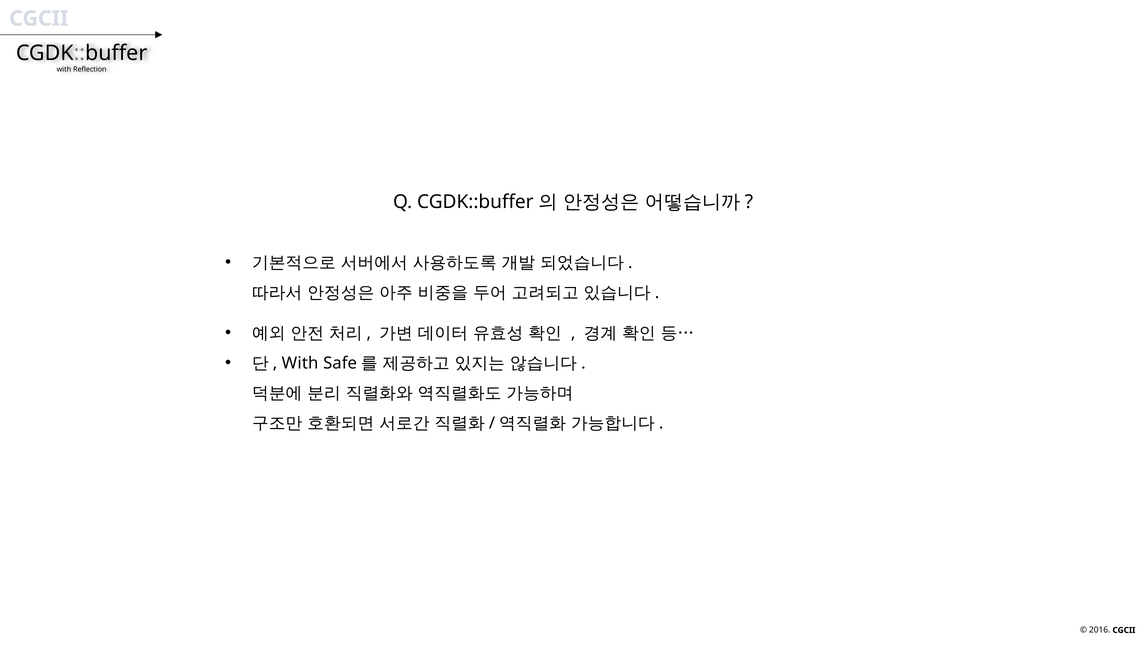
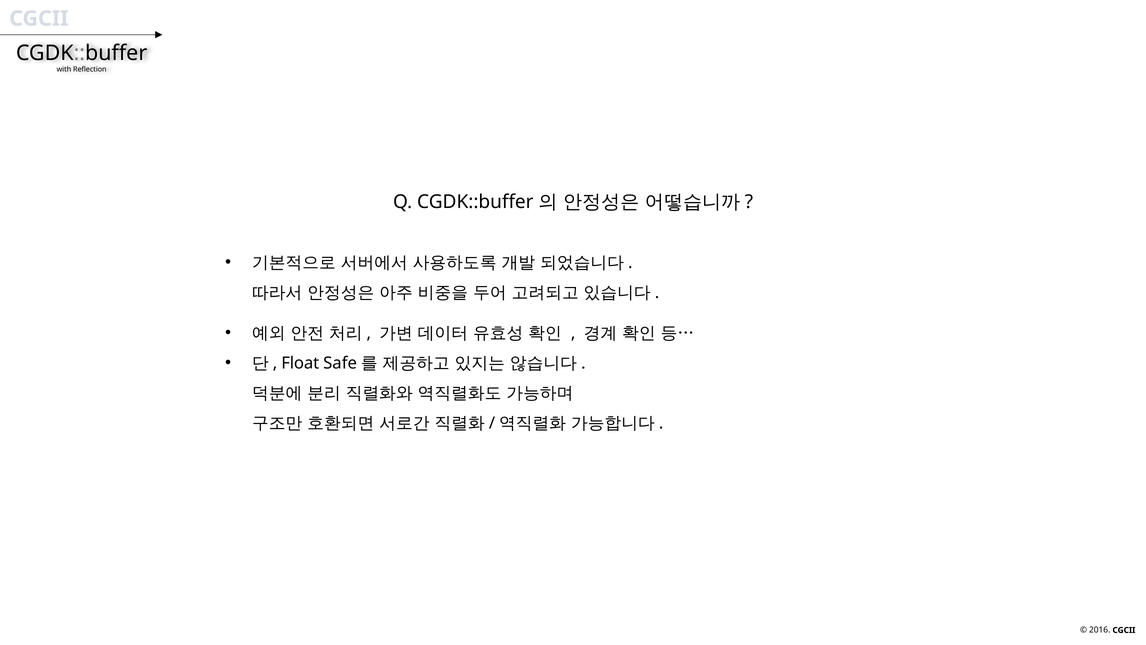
With at (300, 363): With -> Float
